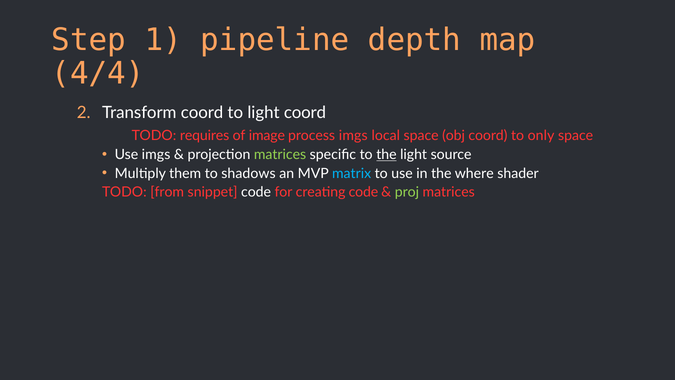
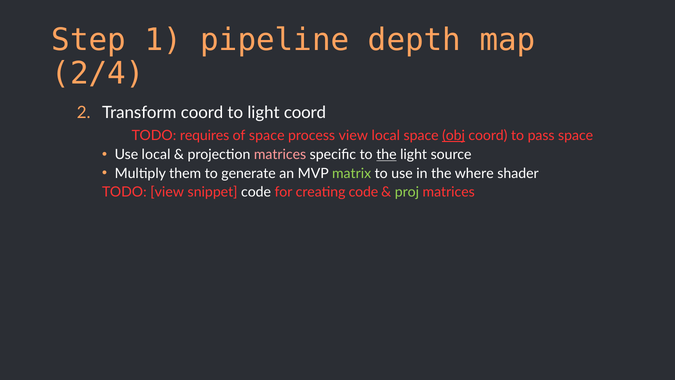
4/4: 4/4 -> 2/4
of image: image -> space
process imgs: imgs -> view
obj underline: none -> present
only: only -> pass
Use imgs: imgs -> local
matrices at (280, 155) colour: light green -> pink
shadows: shadows -> generate
matrix colour: light blue -> light green
TODO from: from -> view
